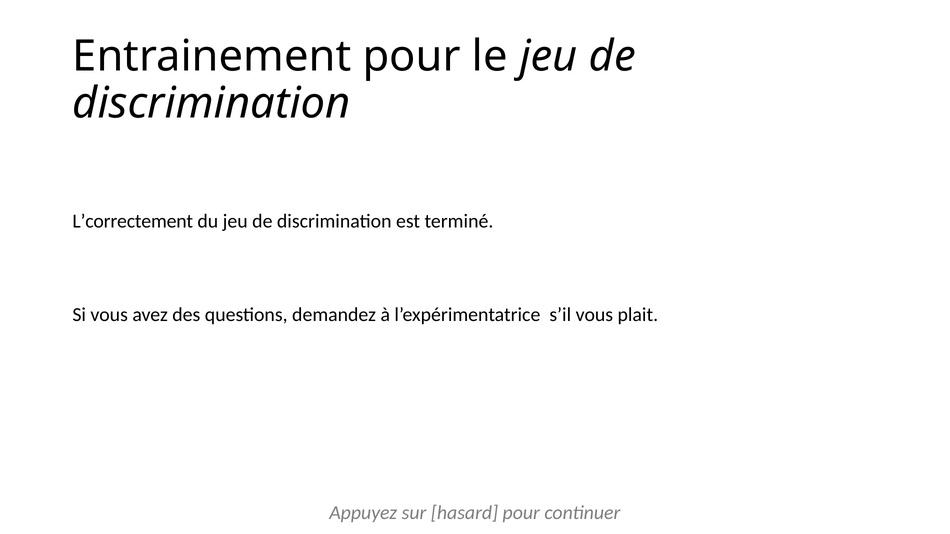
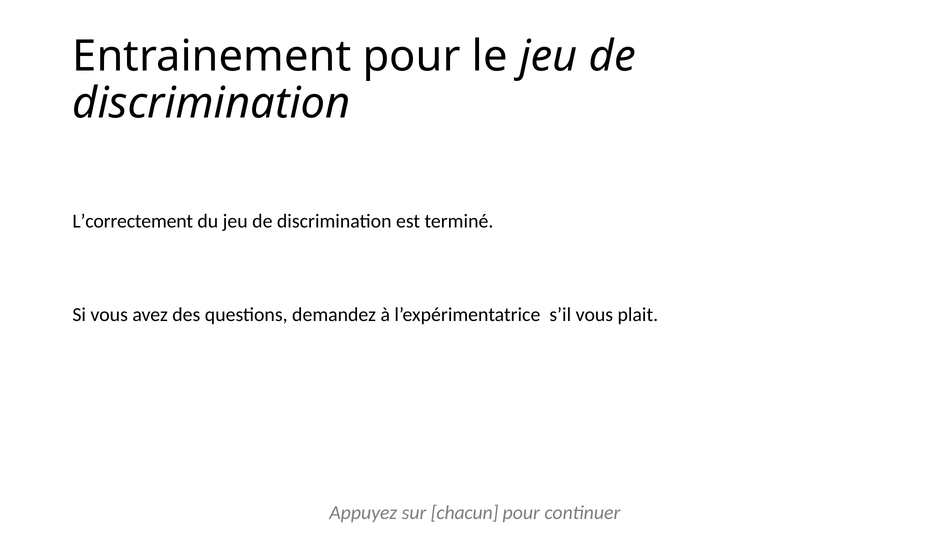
hasard: hasard -> chacun
